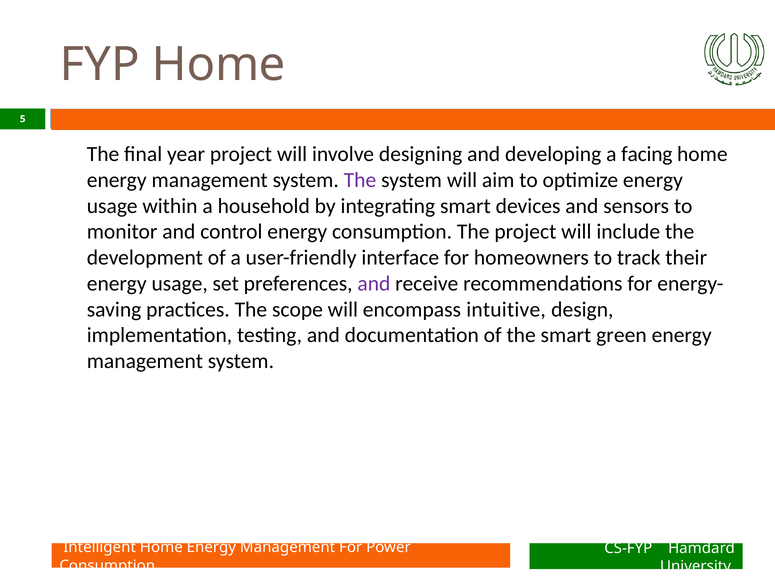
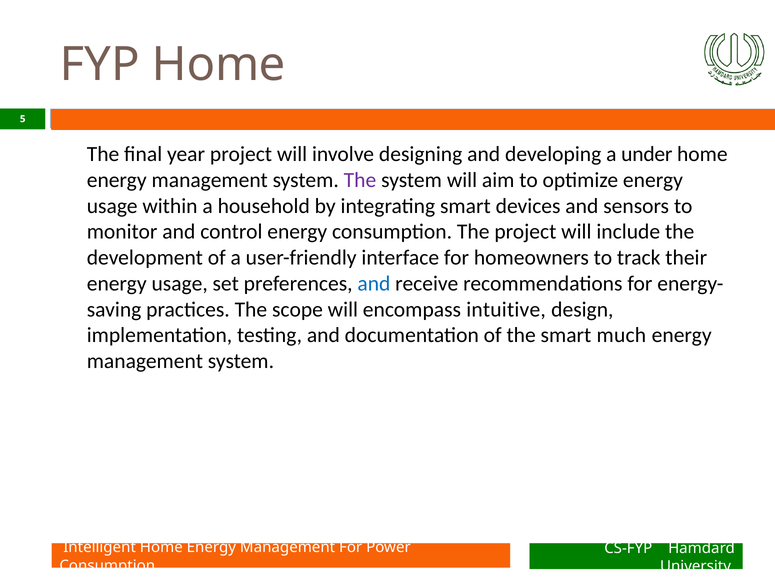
facing: facing -> under
and at (374, 283) colour: purple -> blue
green: green -> much
